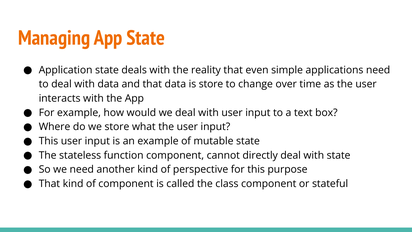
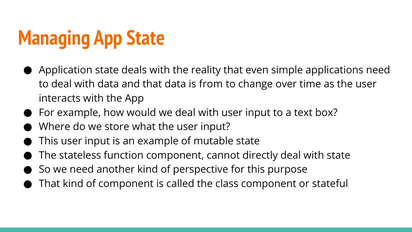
is store: store -> from
